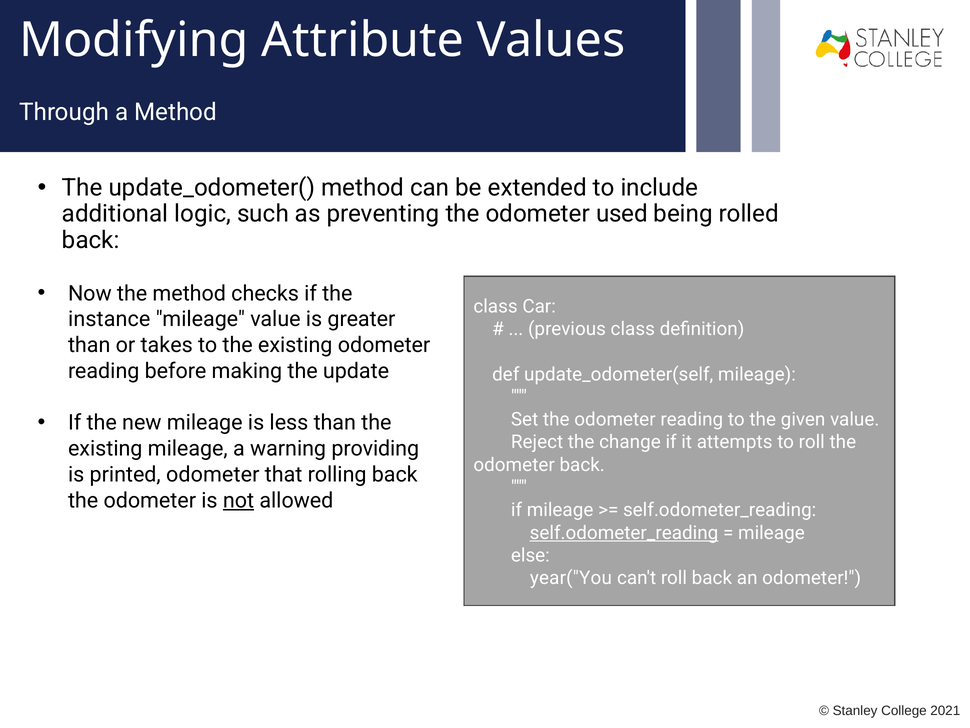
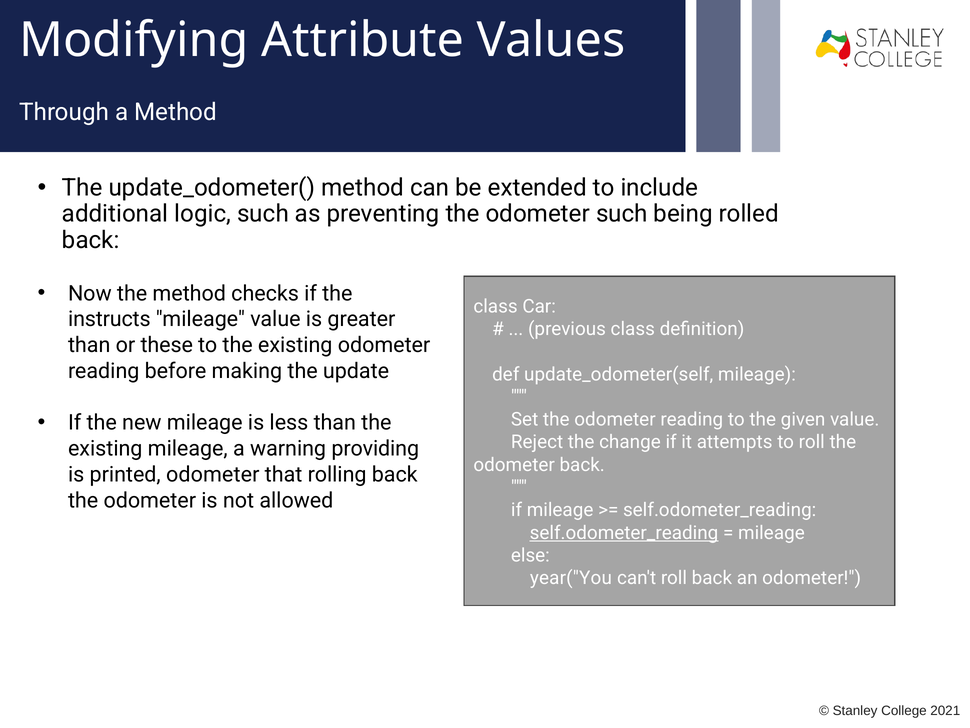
odometer used: used -> such
instance: instance -> instructs
takes: takes -> these
not underline: present -> none
